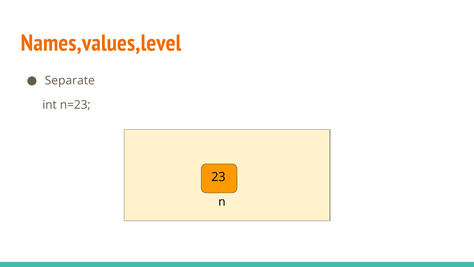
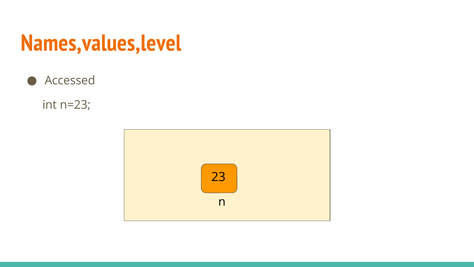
Separate: Separate -> Accessed
